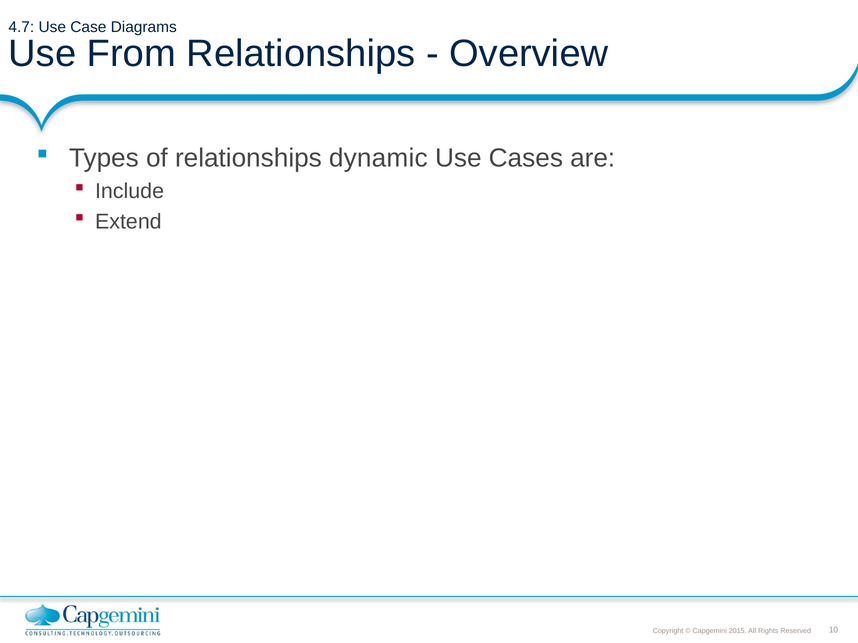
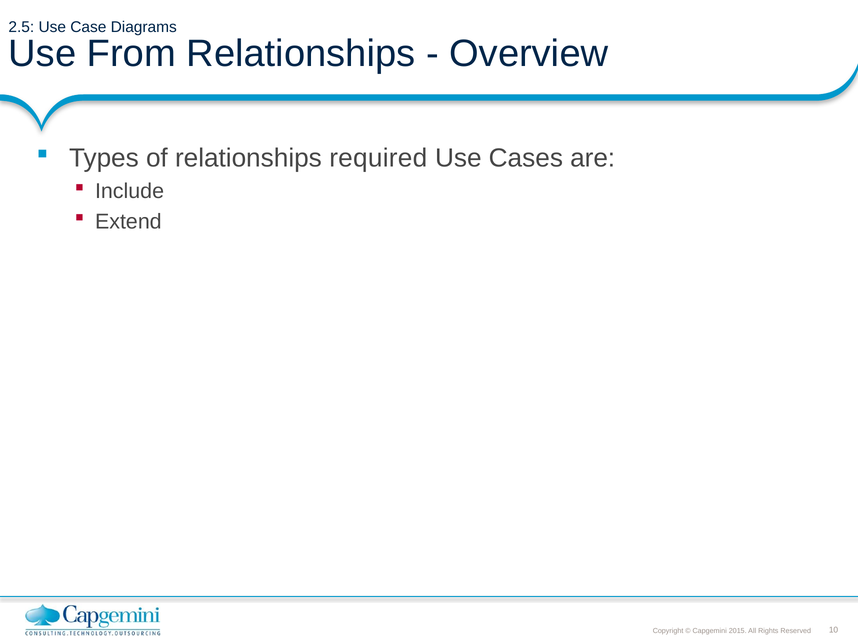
4.7: 4.7 -> 2.5
dynamic: dynamic -> required
